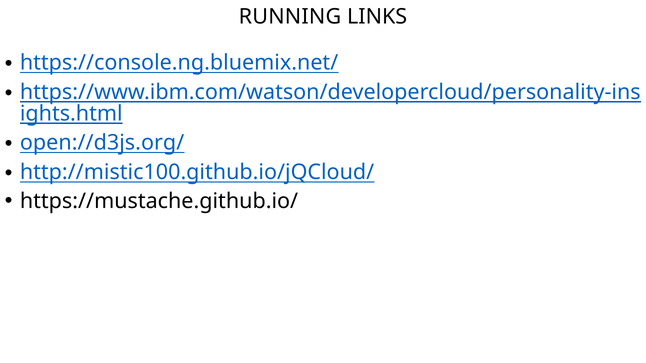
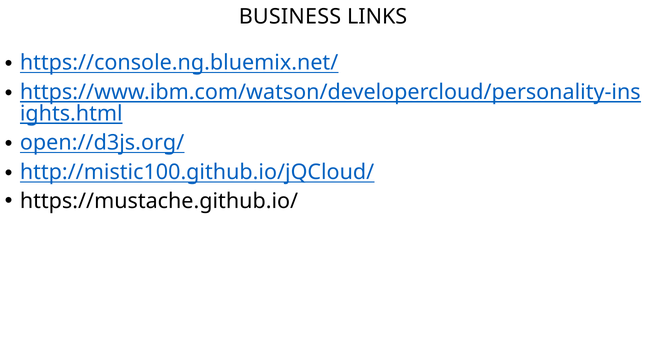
RUNNING: RUNNING -> BUSINESS
